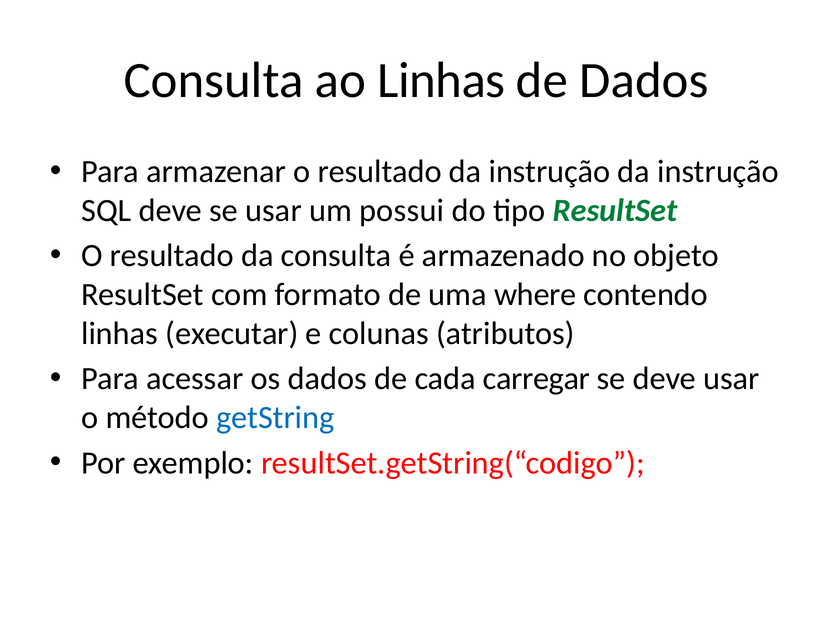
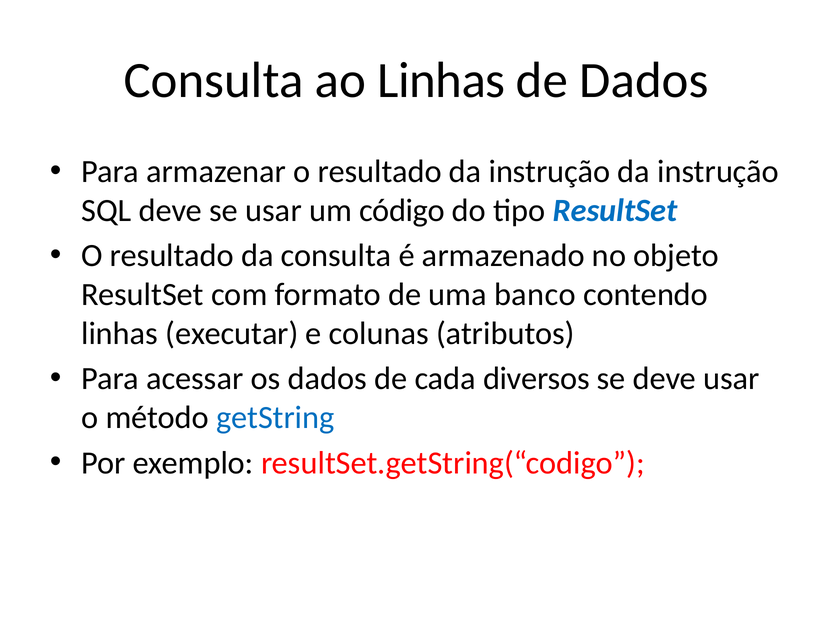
possui: possui -> código
ResultSet at (615, 210) colour: green -> blue
where: where -> banco
carregar: carregar -> diversos
